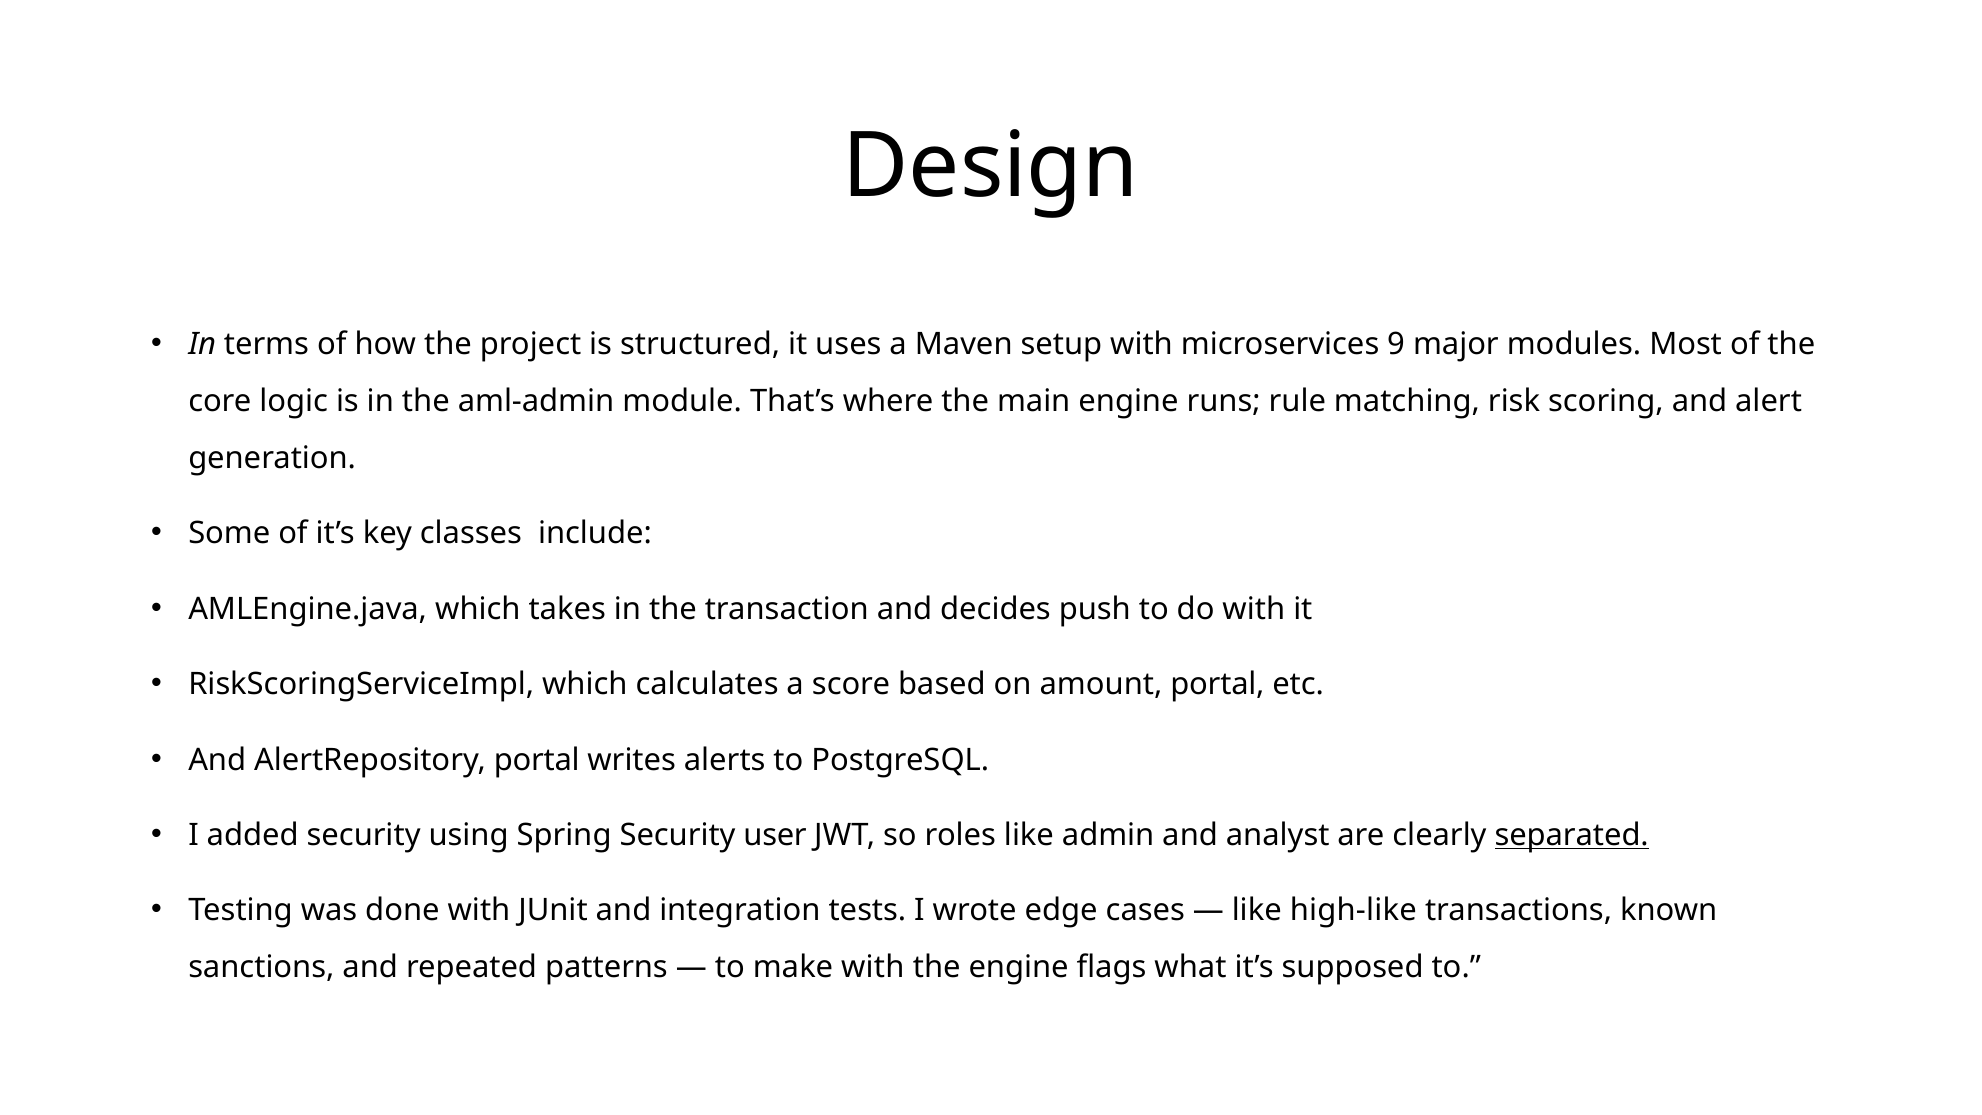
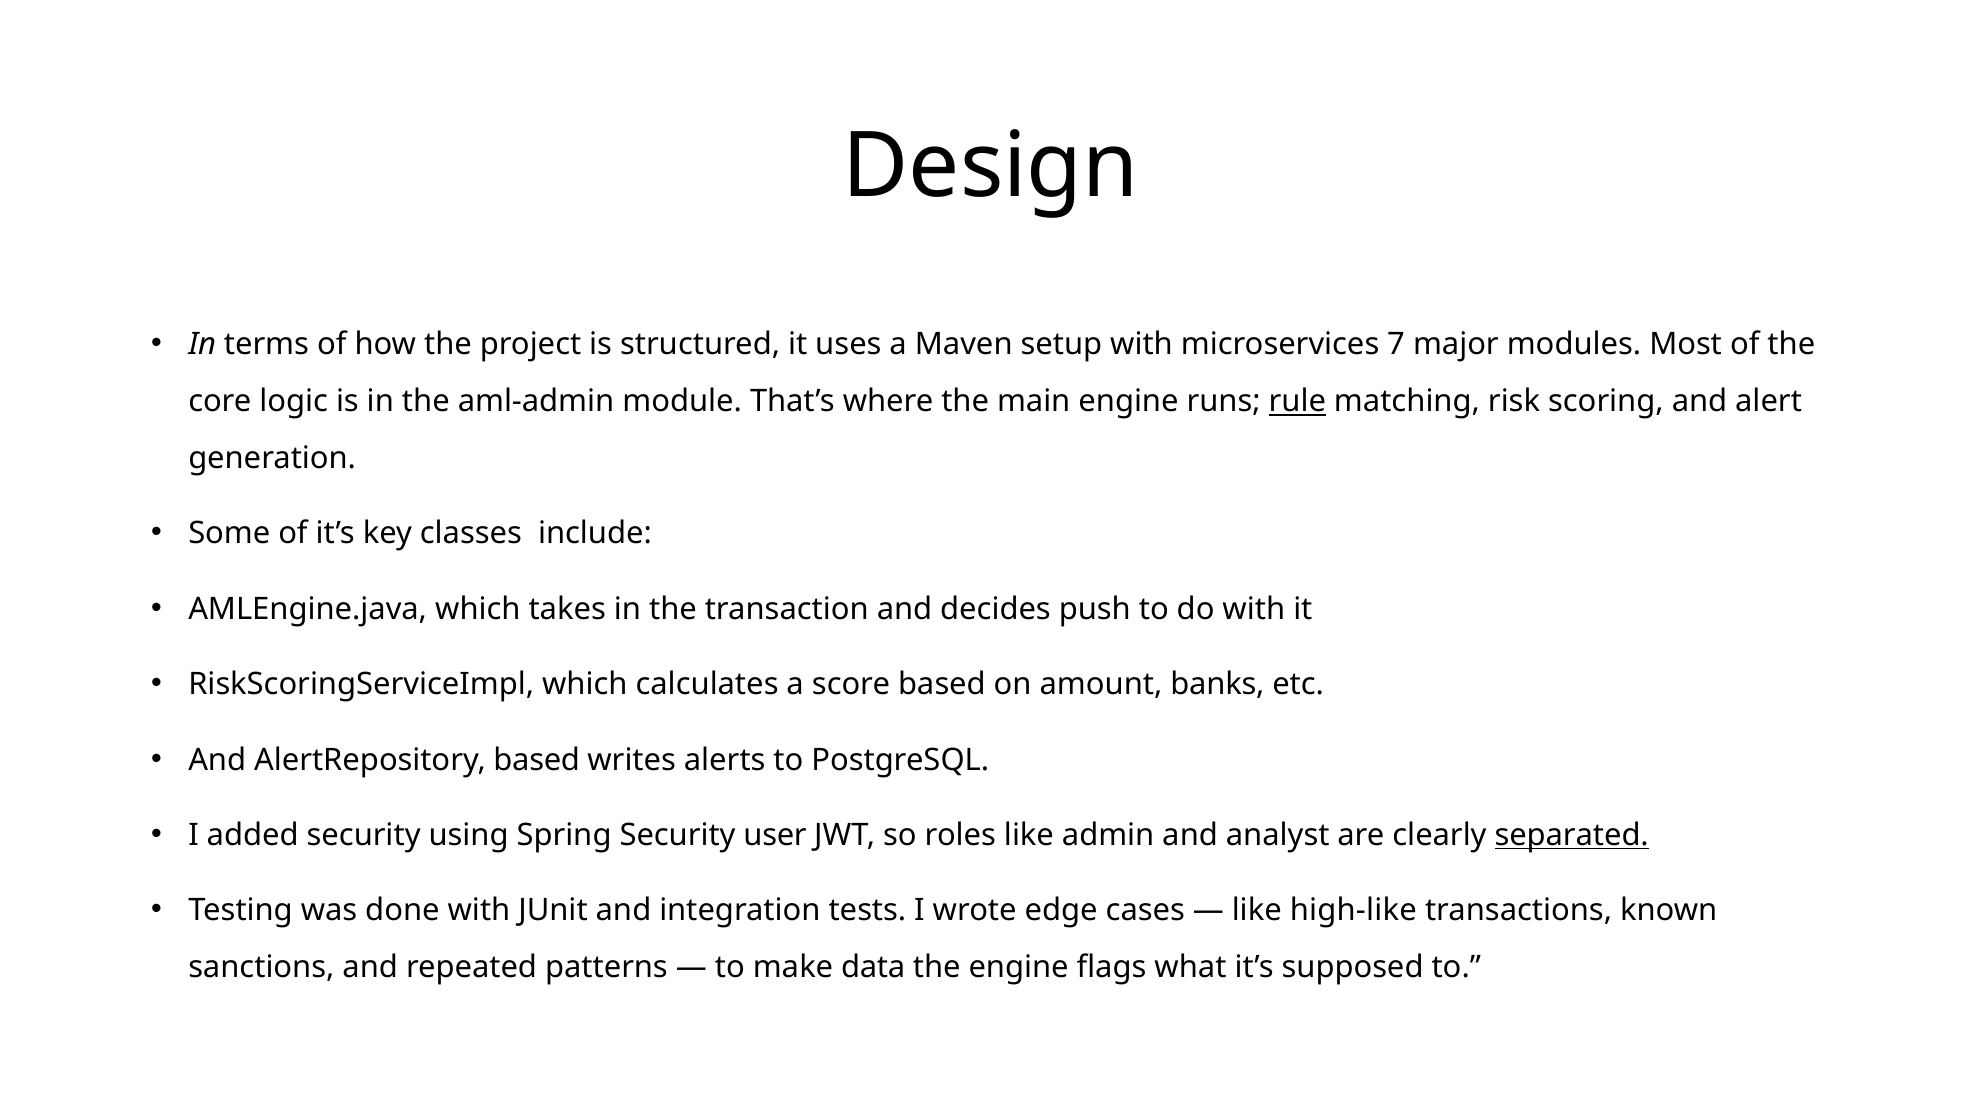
9: 9 -> 7
rule underline: none -> present
amount portal: portal -> banks
AlertRepository portal: portal -> based
make with: with -> data
